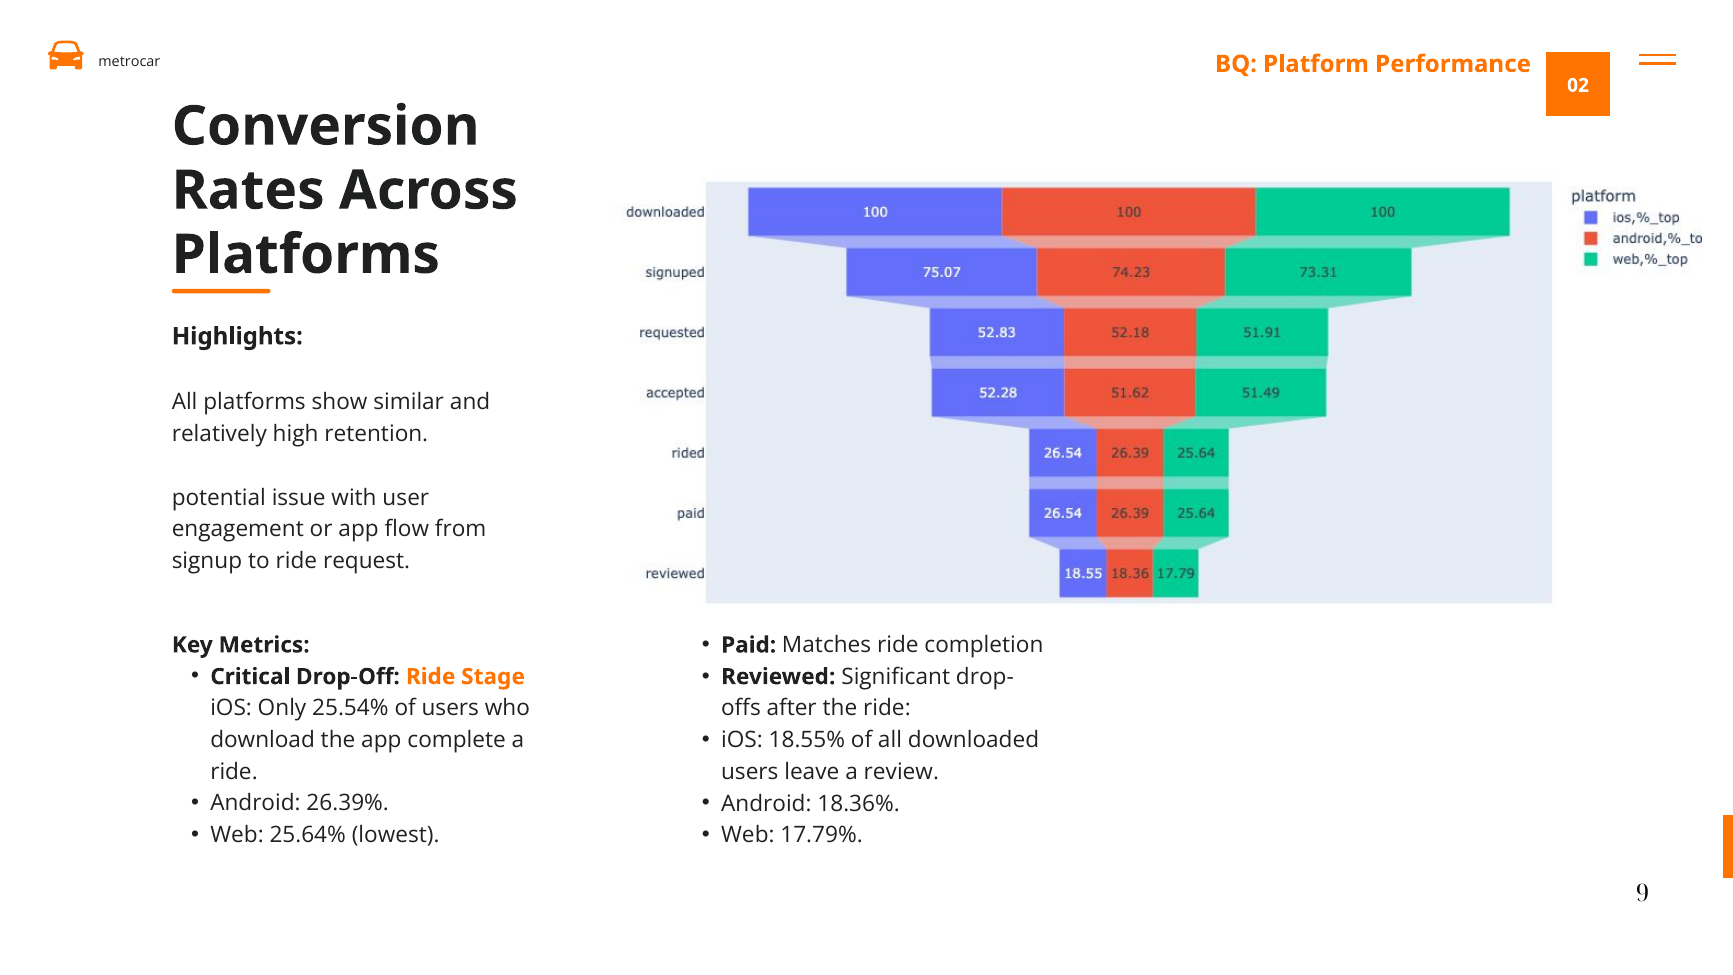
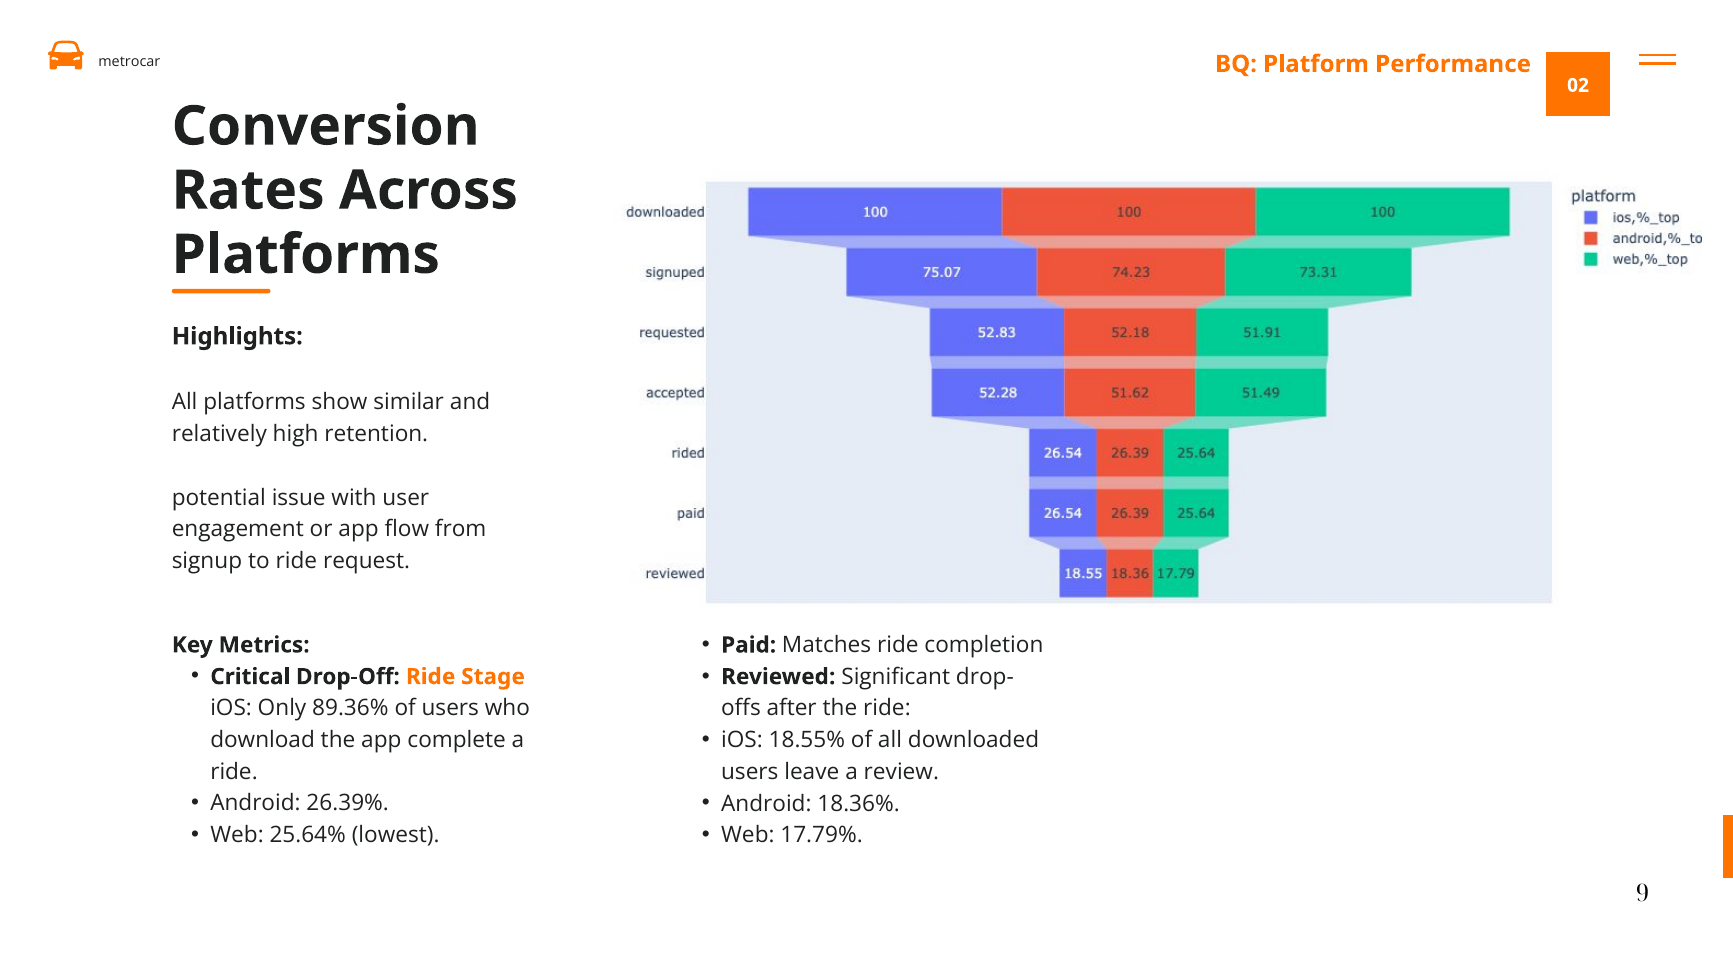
25.54%: 25.54% -> 89.36%
